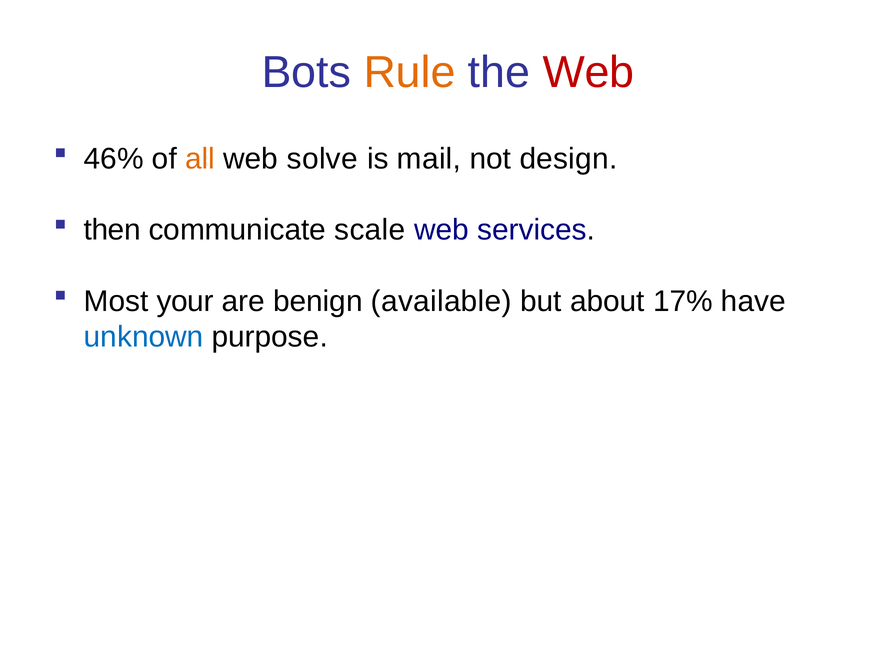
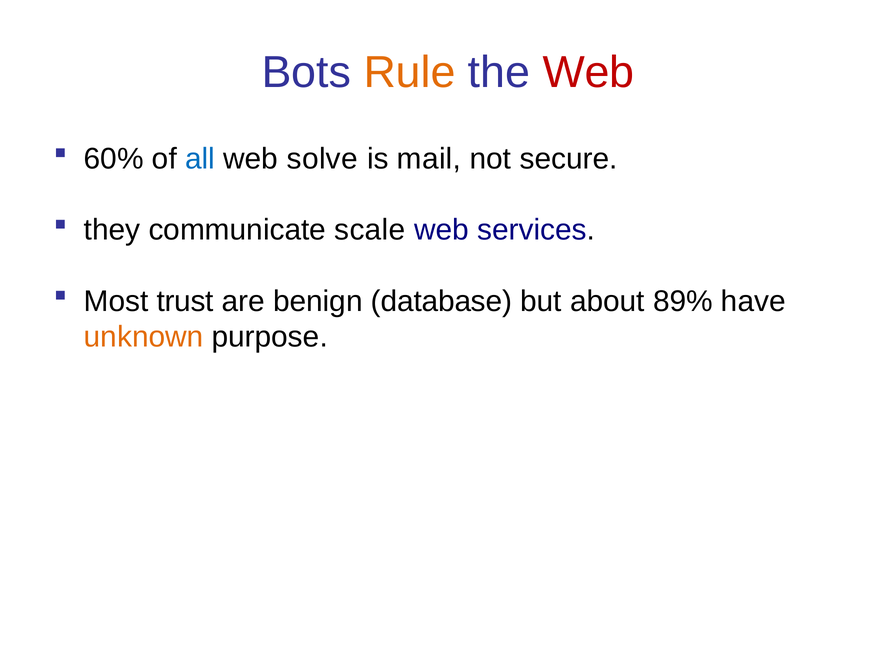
46%: 46% -> 60%
all colour: orange -> blue
design: design -> secure
then: then -> they
your: your -> trust
available: available -> database
17%: 17% -> 89%
unknown colour: blue -> orange
